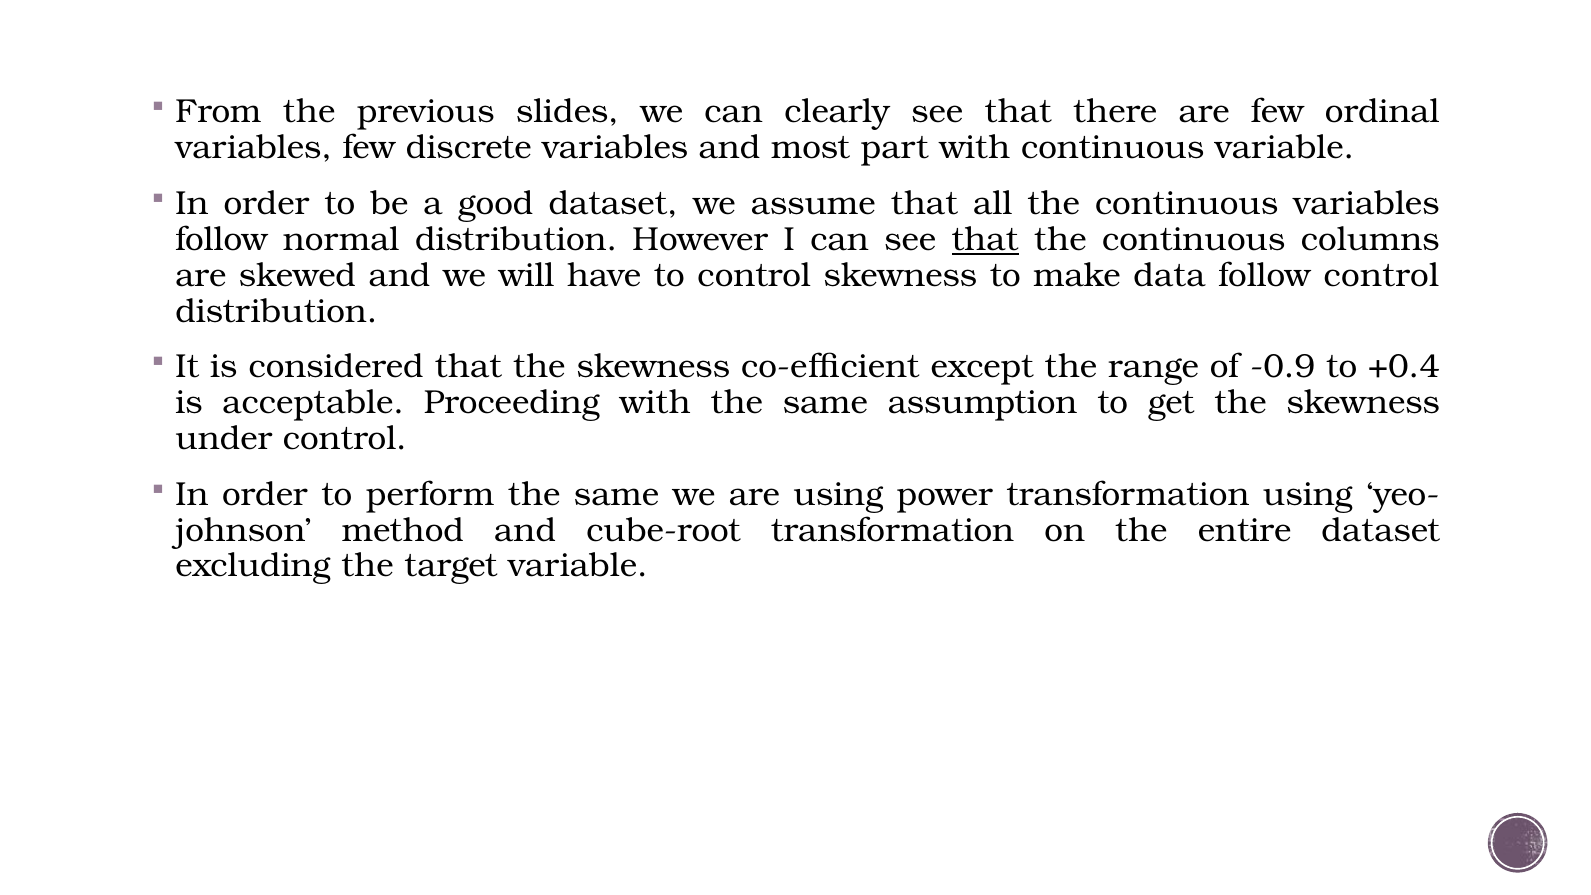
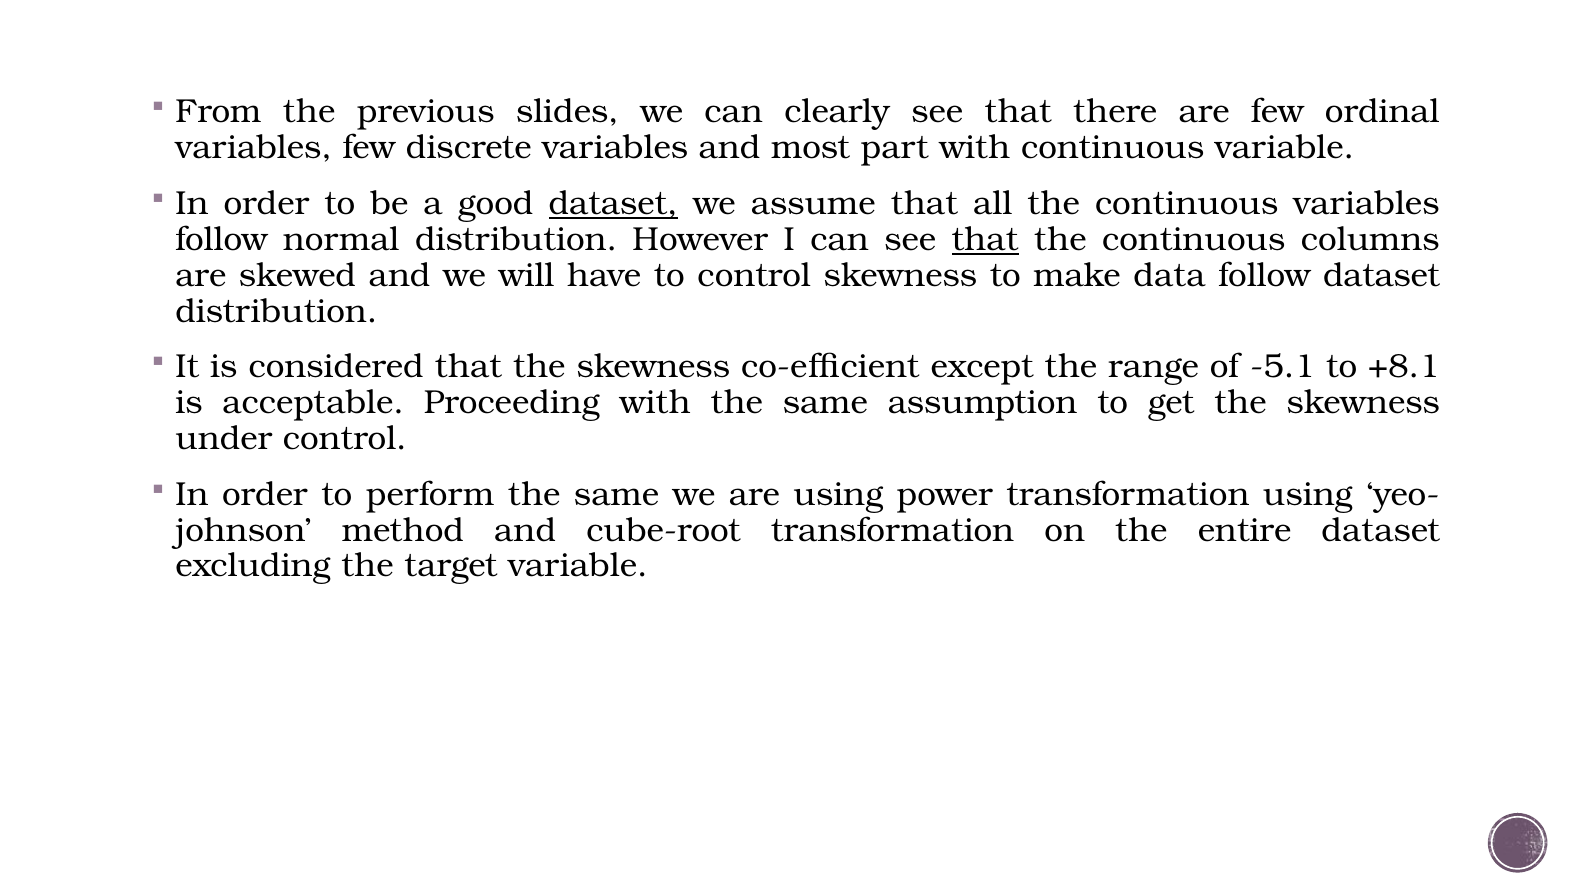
dataset at (613, 204) underline: none -> present
follow control: control -> dataset
-0.9: -0.9 -> -5.1
+0.4: +0.4 -> +8.1
